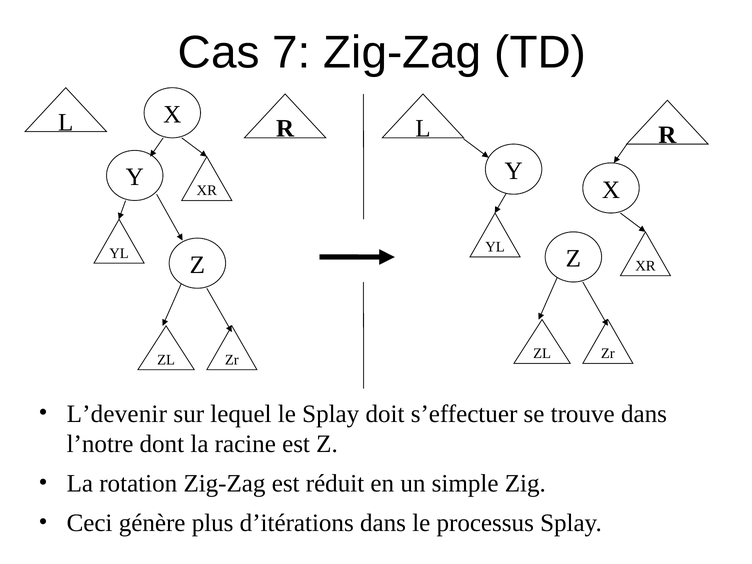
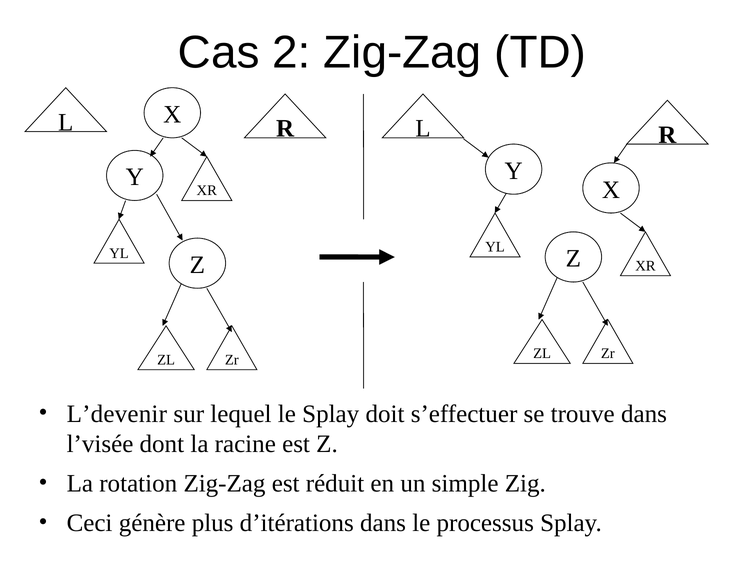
7: 7 -> 2
l’notre: l’notre -> l’visée
